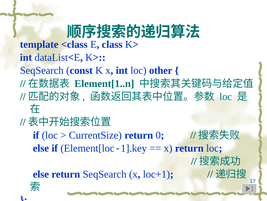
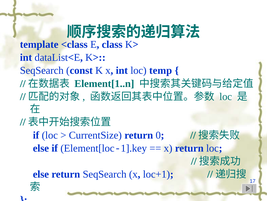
other: other -> temp
